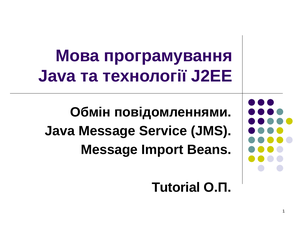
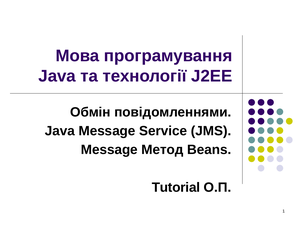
Import: Import -> Метод
